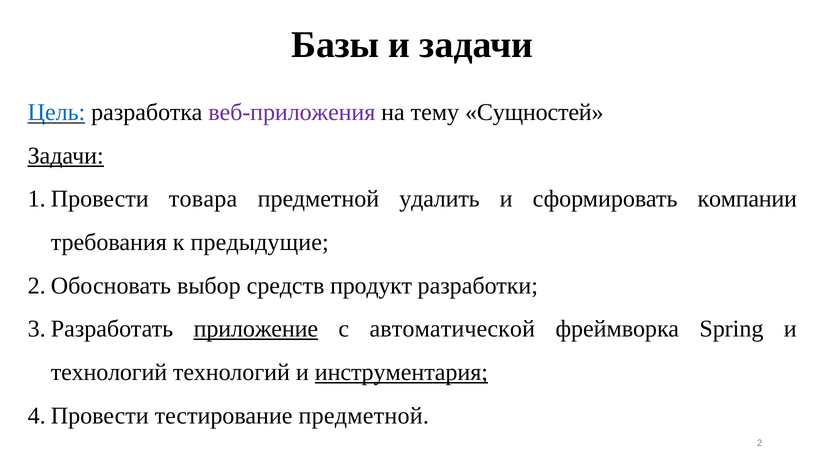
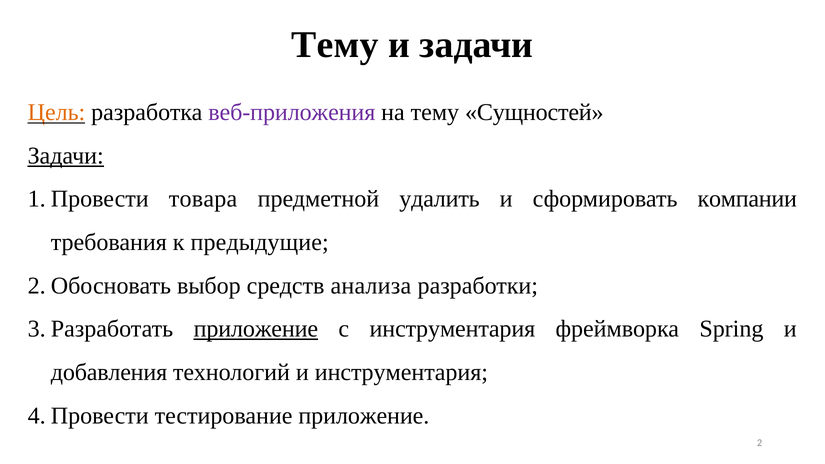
Базы at (335, 45): Базы -> Тему
Цель colour: blue -> orange
продукт: продукт -> анализа
с автоматической: автоматической -> инструментария
технологий at (109, 372): технологий -> добавления
инструментария at (401, 372) underline: present -> none
тестирование предметной: предметной -> приложение
